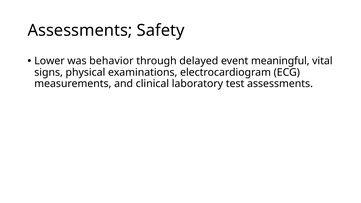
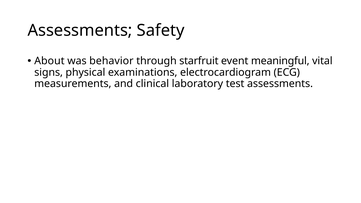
Lower: Lower -> About
delayed: delayed -> starfruit
